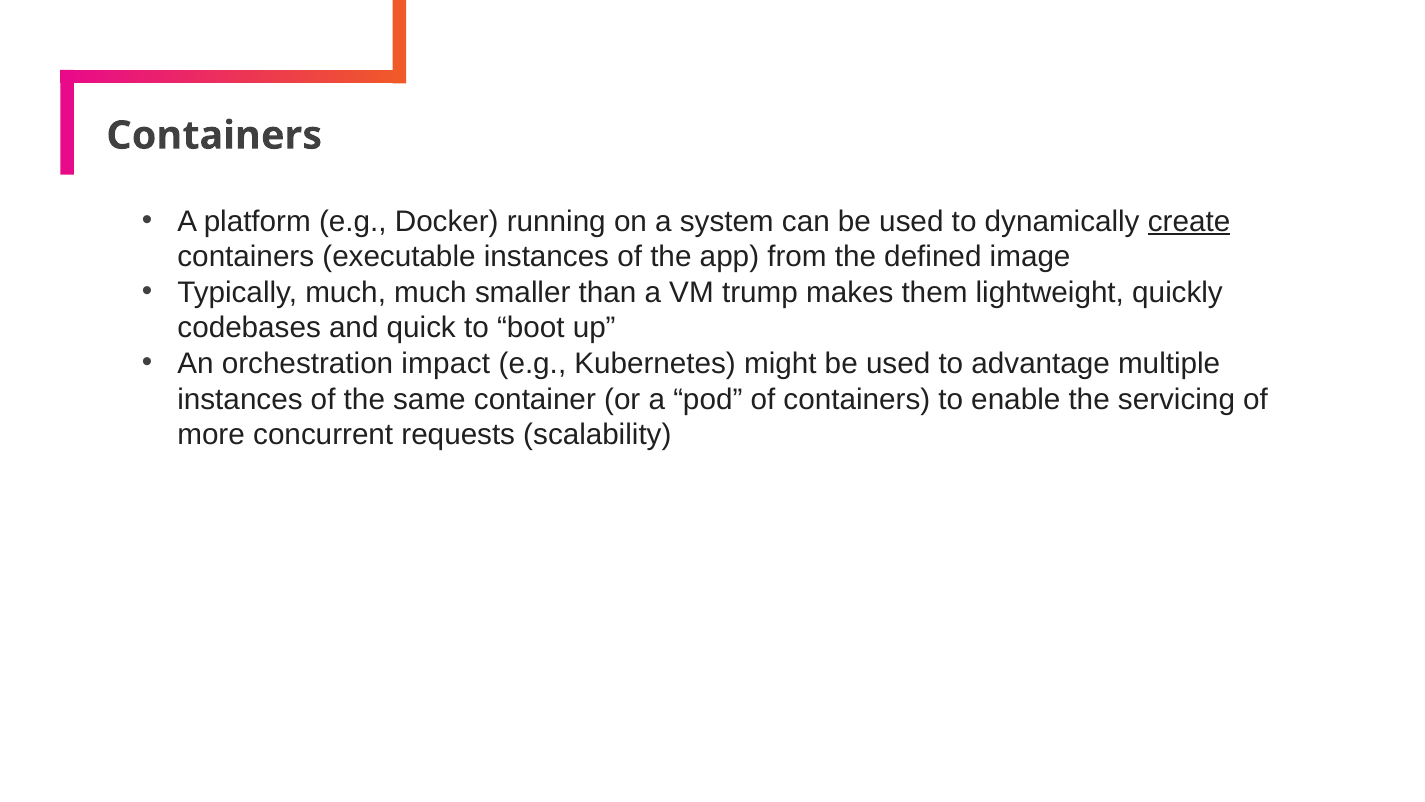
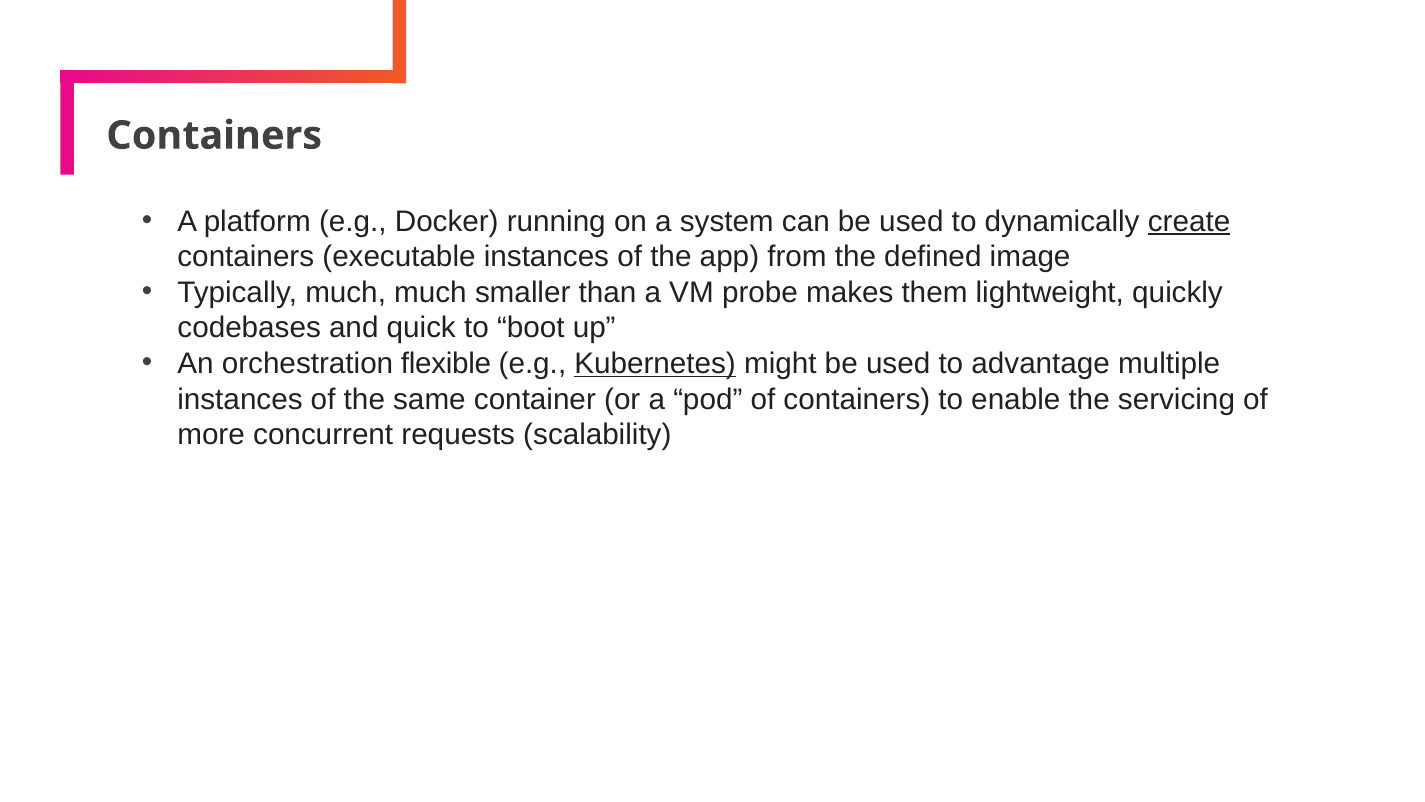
trump: trump -> probe
impact: impact -> flexible
Kubernetes underline: none -> present
